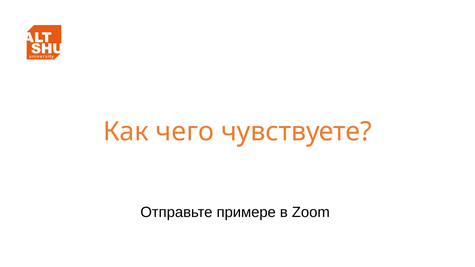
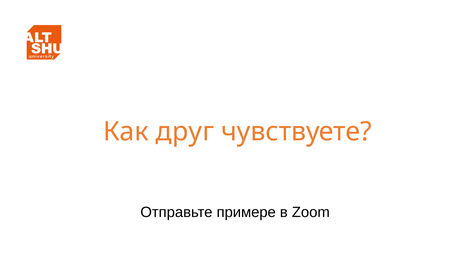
чего: чего -> друг
